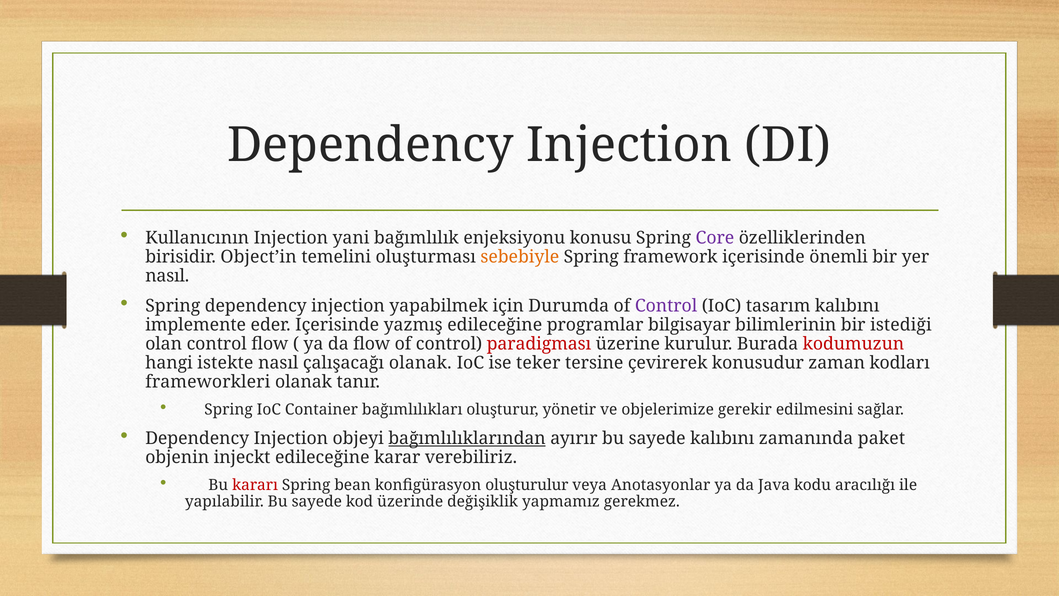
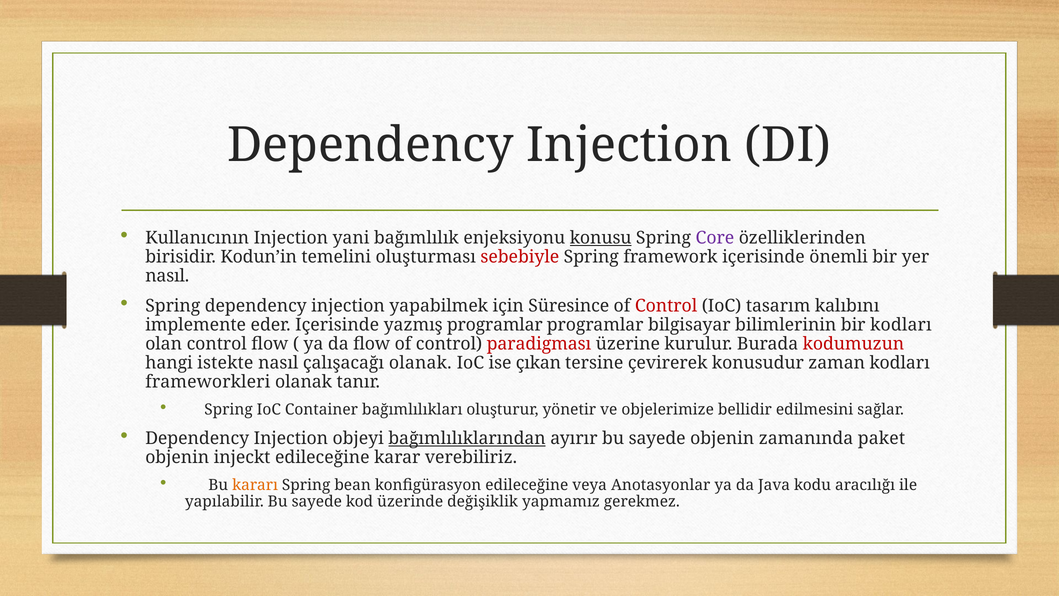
konusu underline: none -> present
Object’in: Object’in -> Kodun’in
sebebiyle colour: orange -> red
Durumda: Durumda -> Süresince
Control at (666, 306) colour: purple -> red
yazmış edileceğine: edileceğine -> programlar
bir istediği: istediği -> kodları
teker: teker -> çıkan
gerekir: gerekir -> bellidir
sayede kalıbını: kalıbını -> objenin
kararı colour: red -> orange
konfigürasyon oluşturulur: oluşturulur -> edileceğine
